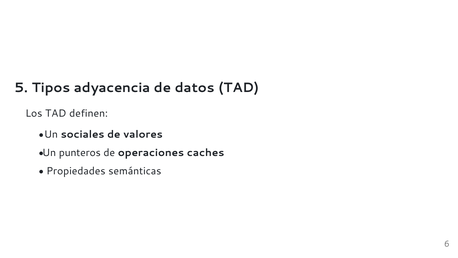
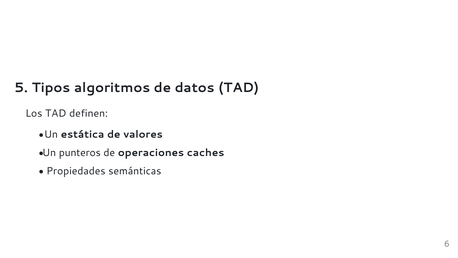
adyacencia: adyacencia -> algoritmos
sociales: sociales -> estática
